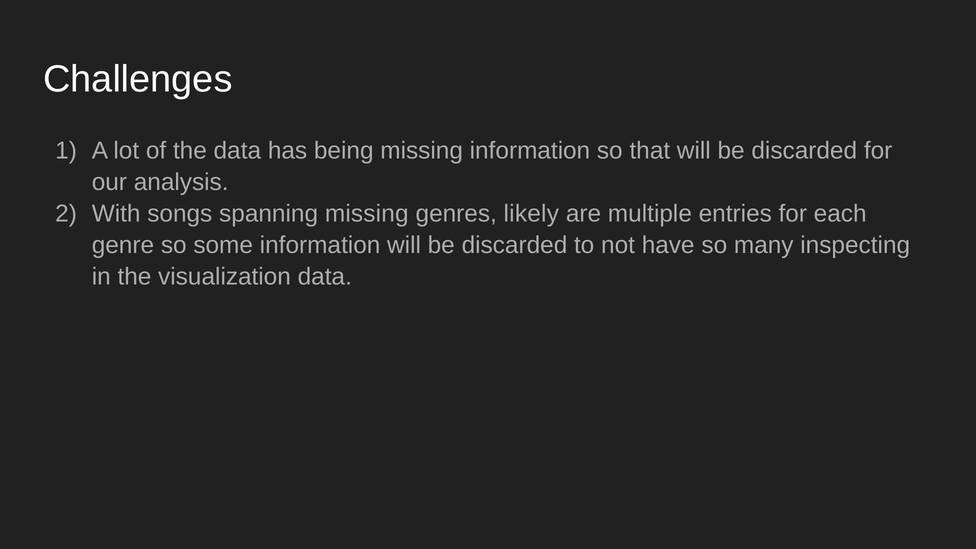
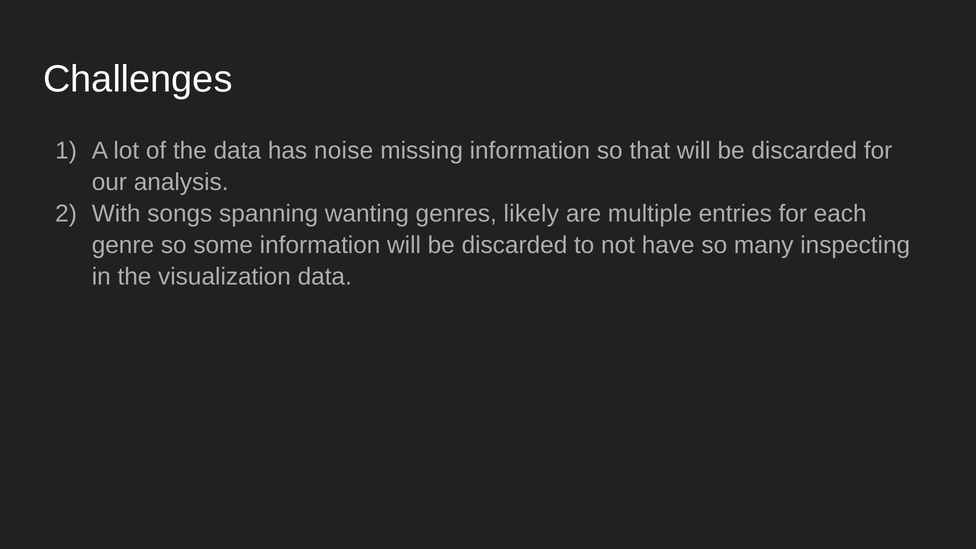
being: being -> noise
spanning missing: missing -> wanting
